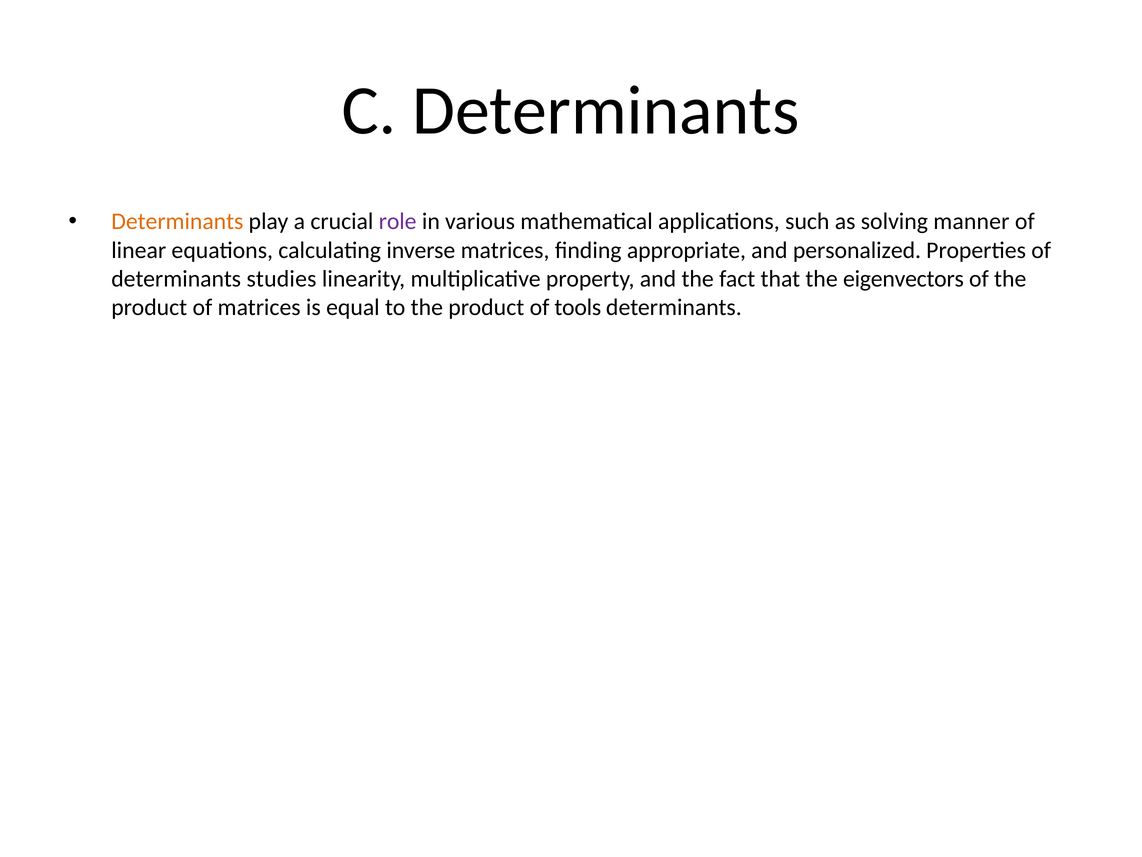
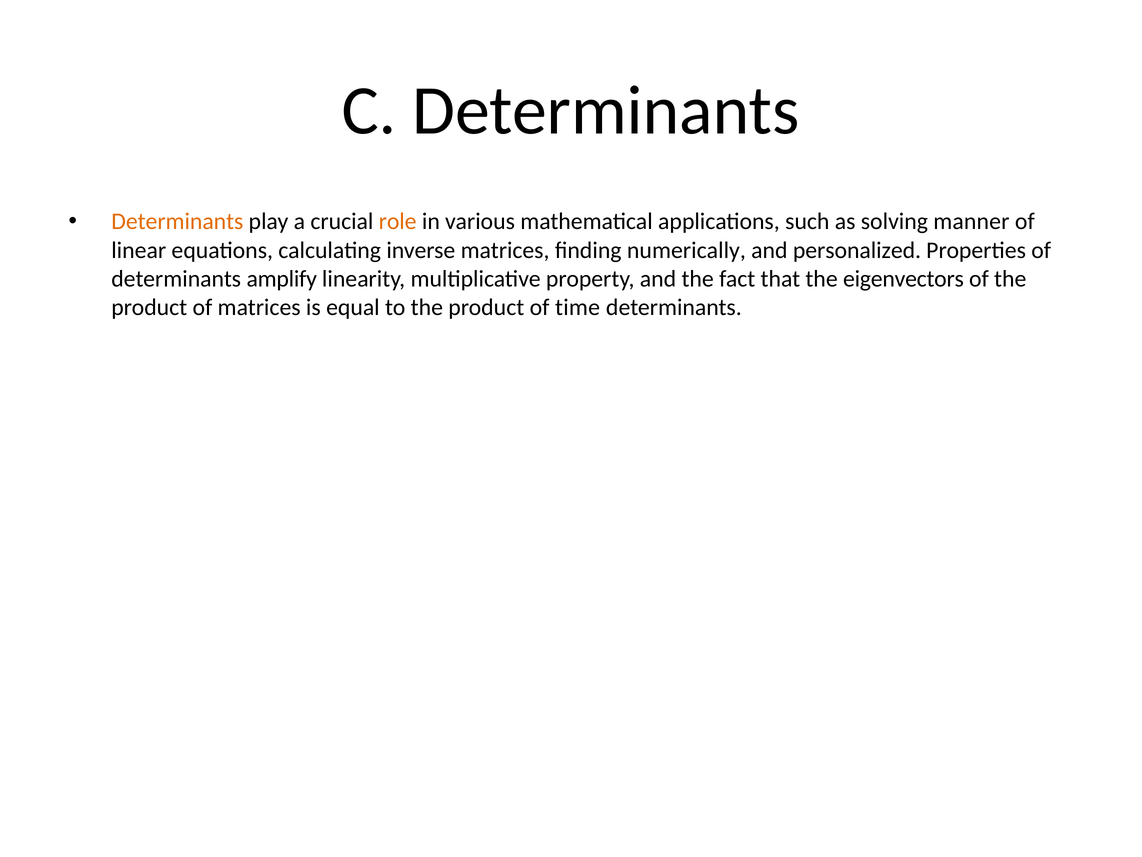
role colour: purple -> orange
appropriate: appropriate -> numerically
studies: studies -> amplify
tools: tools -> time
